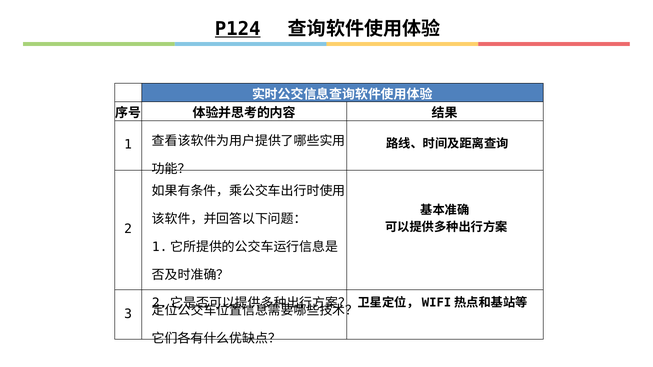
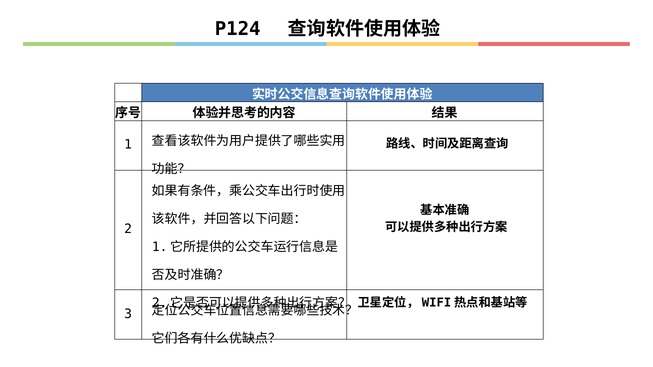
P124 underline: present -> none
